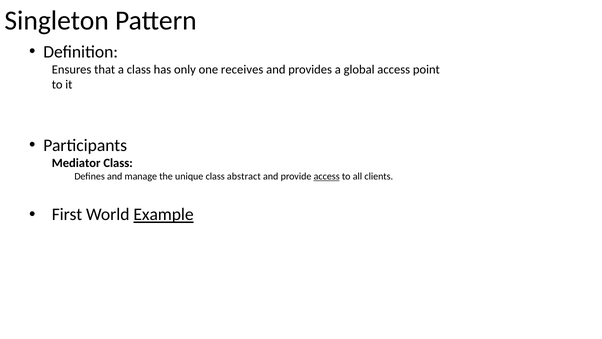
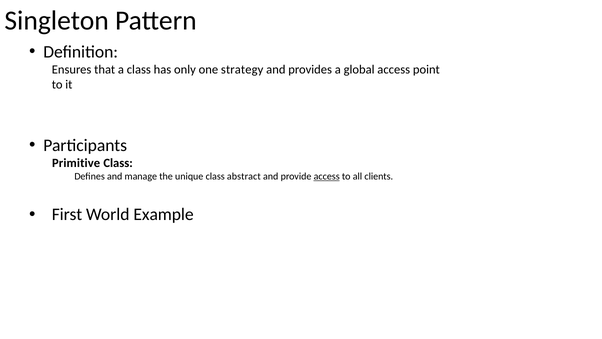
receives: receives -> strategy
Mediator: Mediator -> Primitive
Example underline: present -> none
